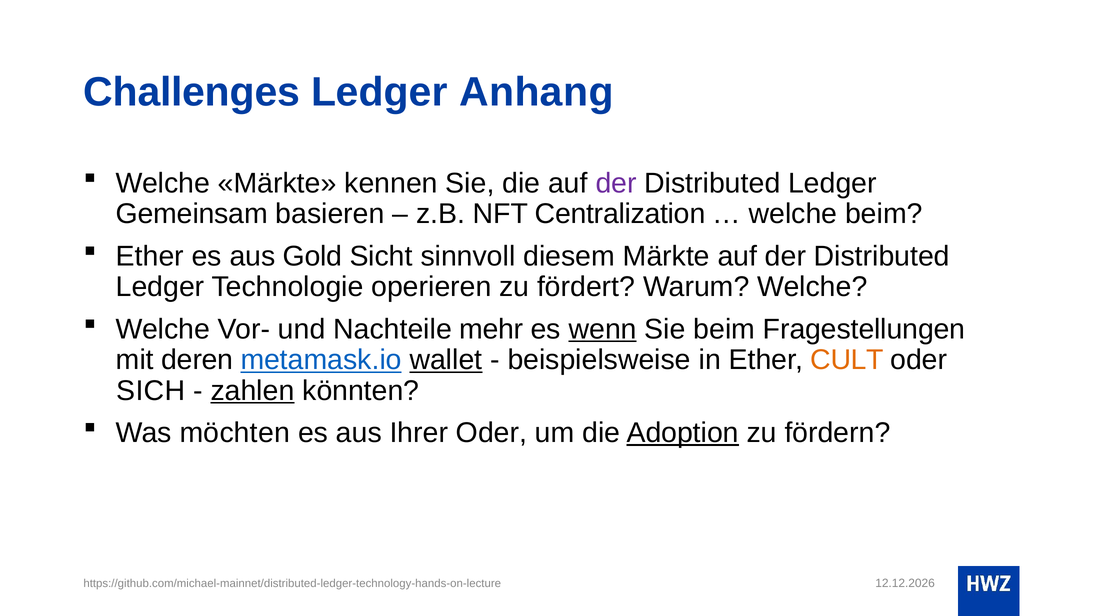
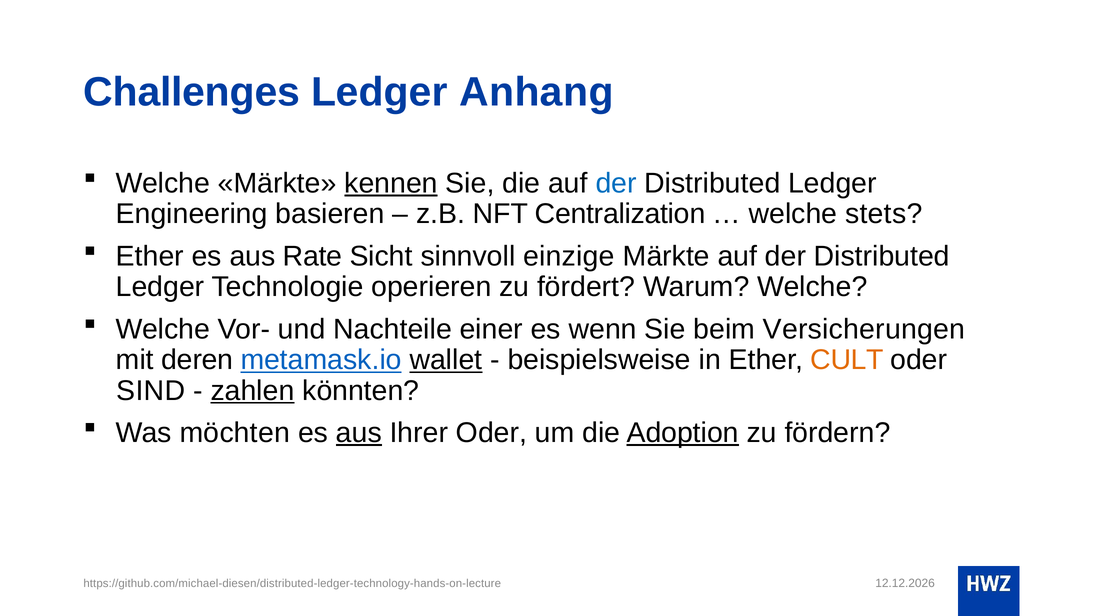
kennen underline: none -> present
der at (616, 183) colour: purple -> blue
Gemeinsam: Gemeinsam -> Engineering
welche beim: beim -> stets
Gold: Gold -> Rate
diesem: diesem -> einzige
mehr: mehr -> einer
wenn underline: present -> none
Fragestellungen: Fragestellungen -> Versicherungen
SICH: SICH -> SIND
aus at (359, 432) underline: none -> present
https://github.com/michael-mainnet/distributed-ledger-technology-hands-on-lecture: https://github.com/michael-mainnet/distributed-ledger-technology-hands-on-lecture -> https://github.com/michael-diesen/distributed-ledger-technology-hands-on-lecture
